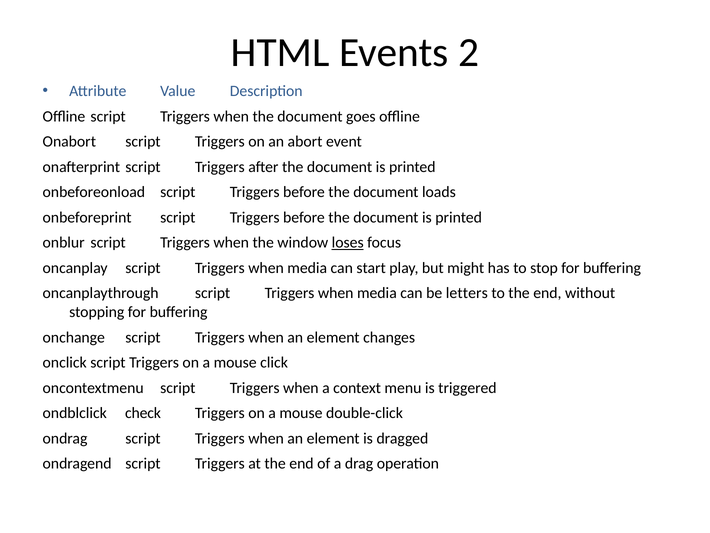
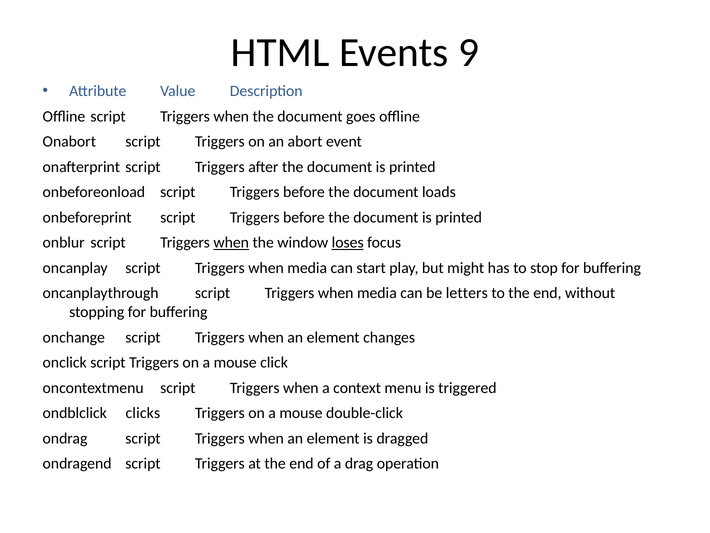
2: 2 -> 9
when at (231, 242) underline: none -> present
check: check -> clicks
